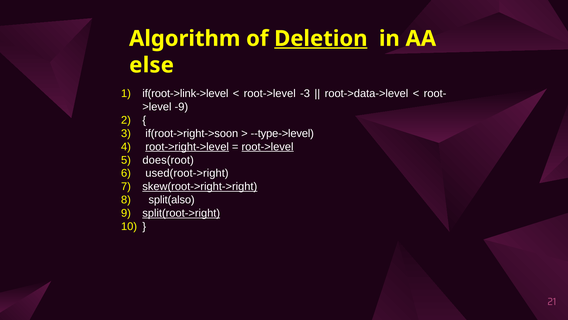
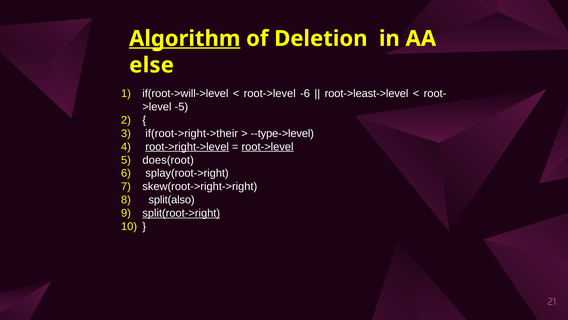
Algorithm underline: none -> present
Deletion underline: present -> none
if(root->link->level: if(root->link->level -> if(root->will->level
-3: -3 -> -6
root->data->level: root->data->level -> root->least->level
-9: -9 -> -5
if(root->right->soon: if(root->right->soon -> if(root->right->their
used(root->right: used(root->right -> splay(root->right
skew(root->right->right underline: present -> none
